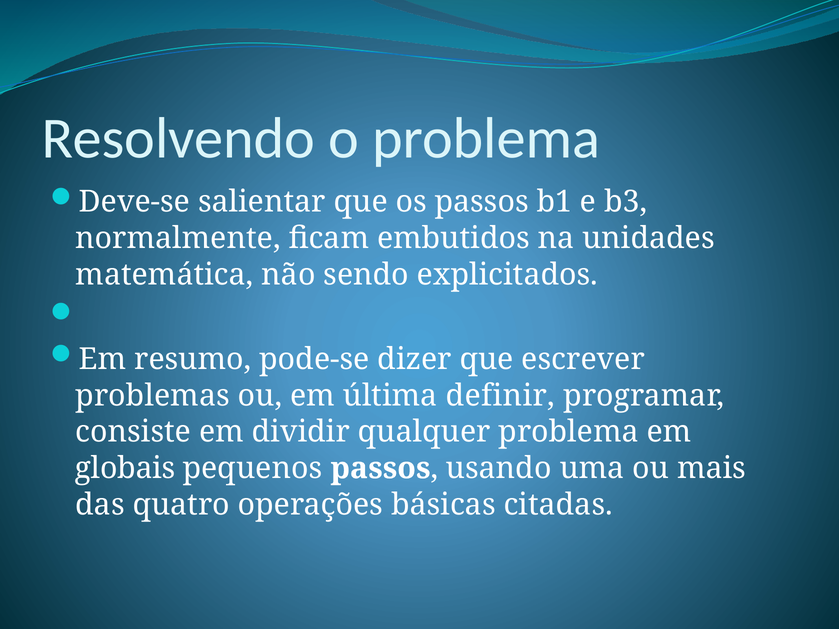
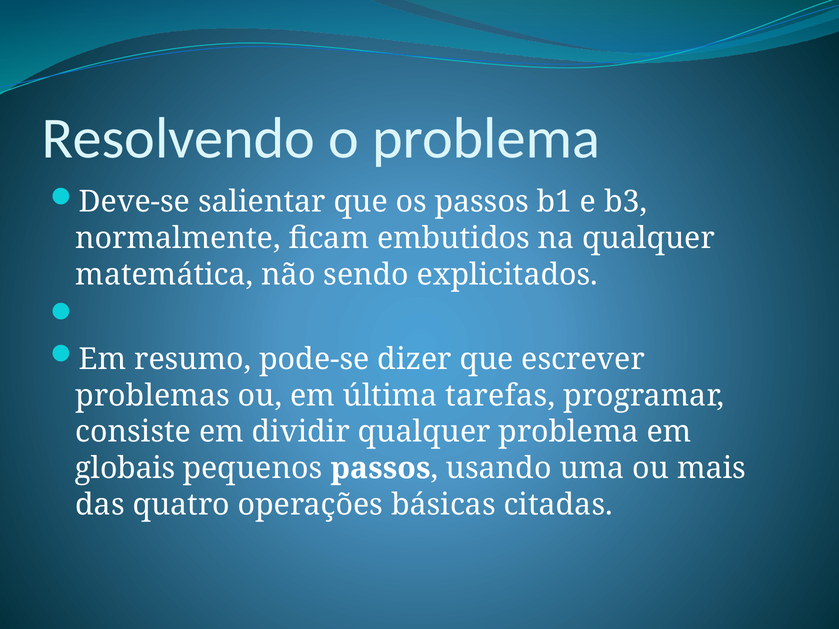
na unidades: unidades -> qualquer
definir: definir -> tarefas
